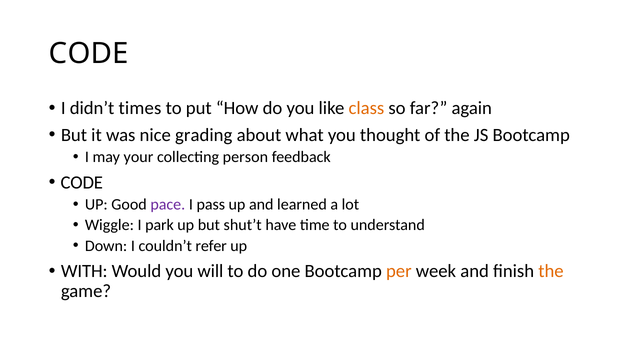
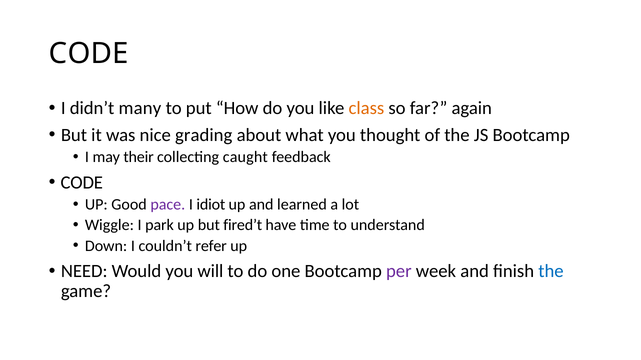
times: times -> many
your: your -> their
person: person -> caught
pass: pass -> idiot
shut’t: shut’t -> fired’t
WITH: WITH -> NEED
per colour: orange -> purple
the at (551, 272) colour: orange -> blue
